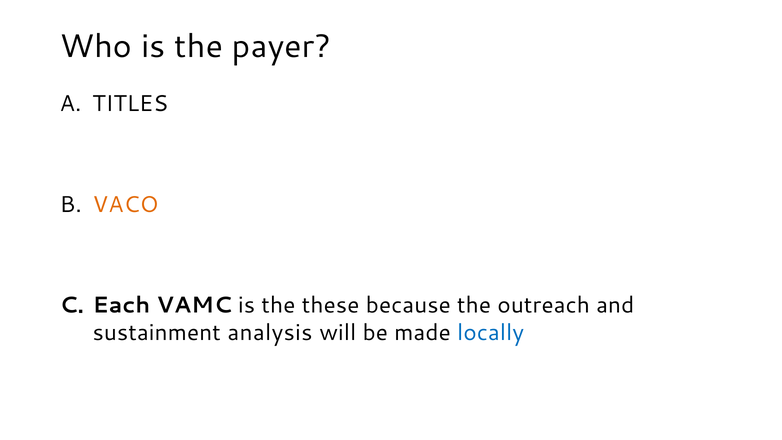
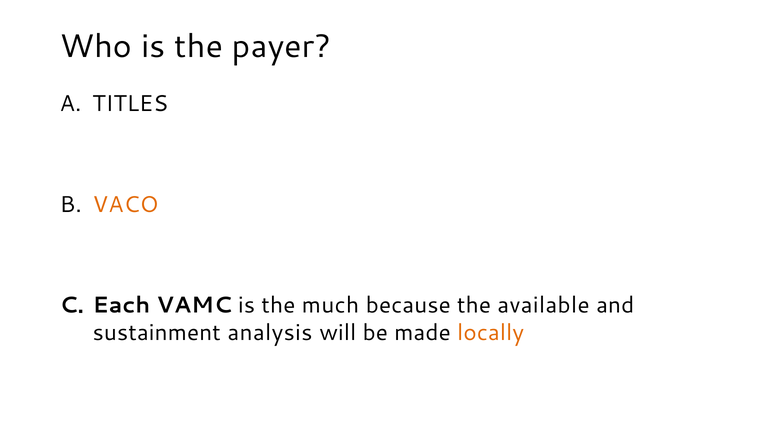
these: these -> much
outreach: outreach -> available
locally colour: blue -> orange
